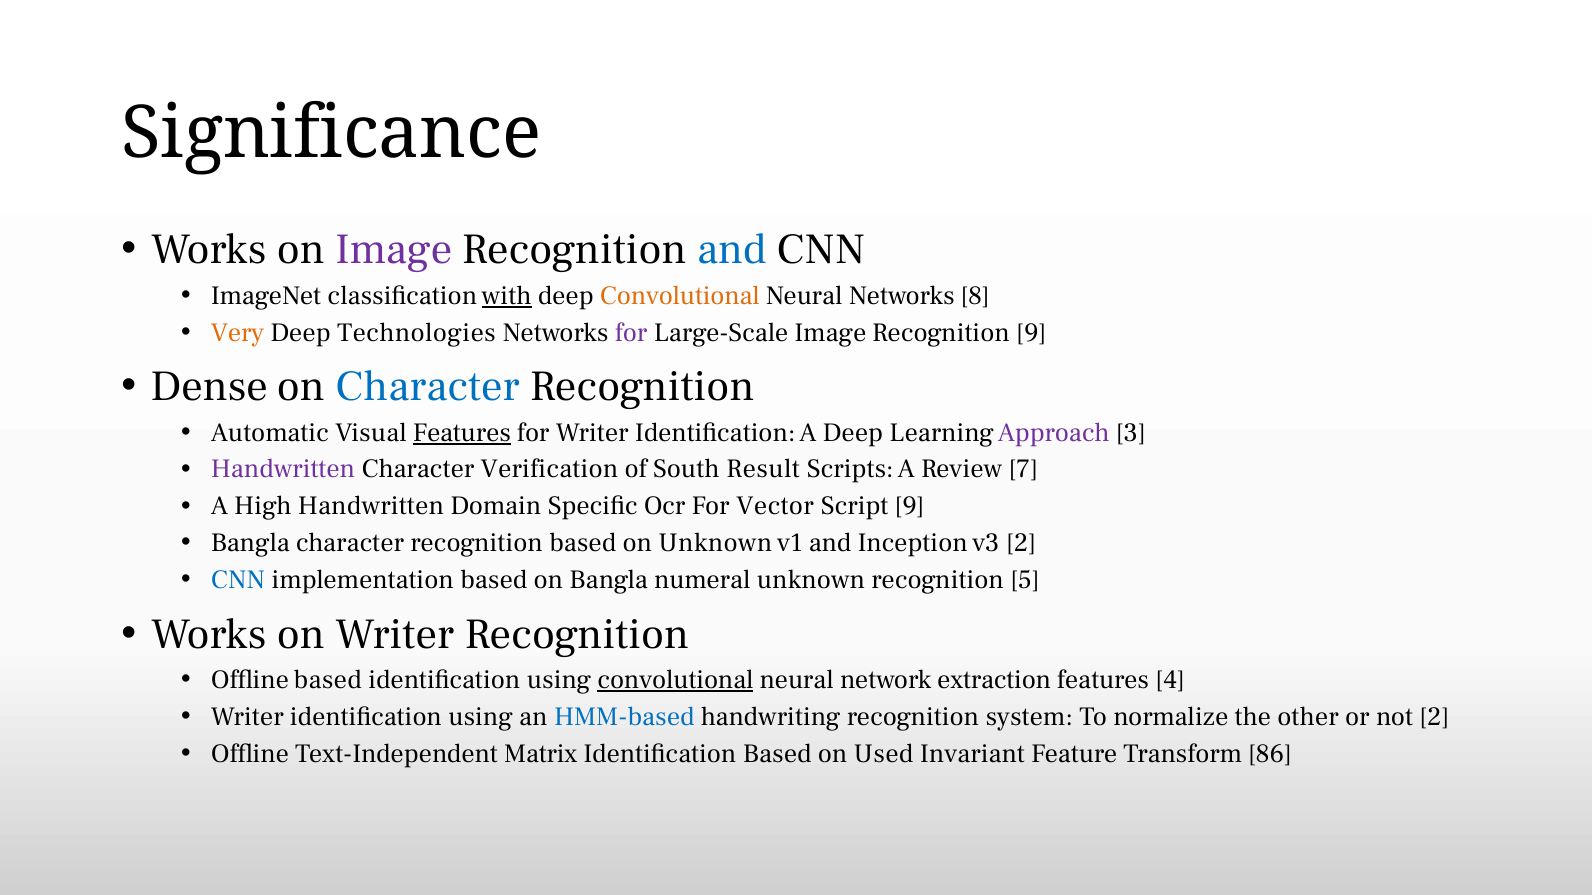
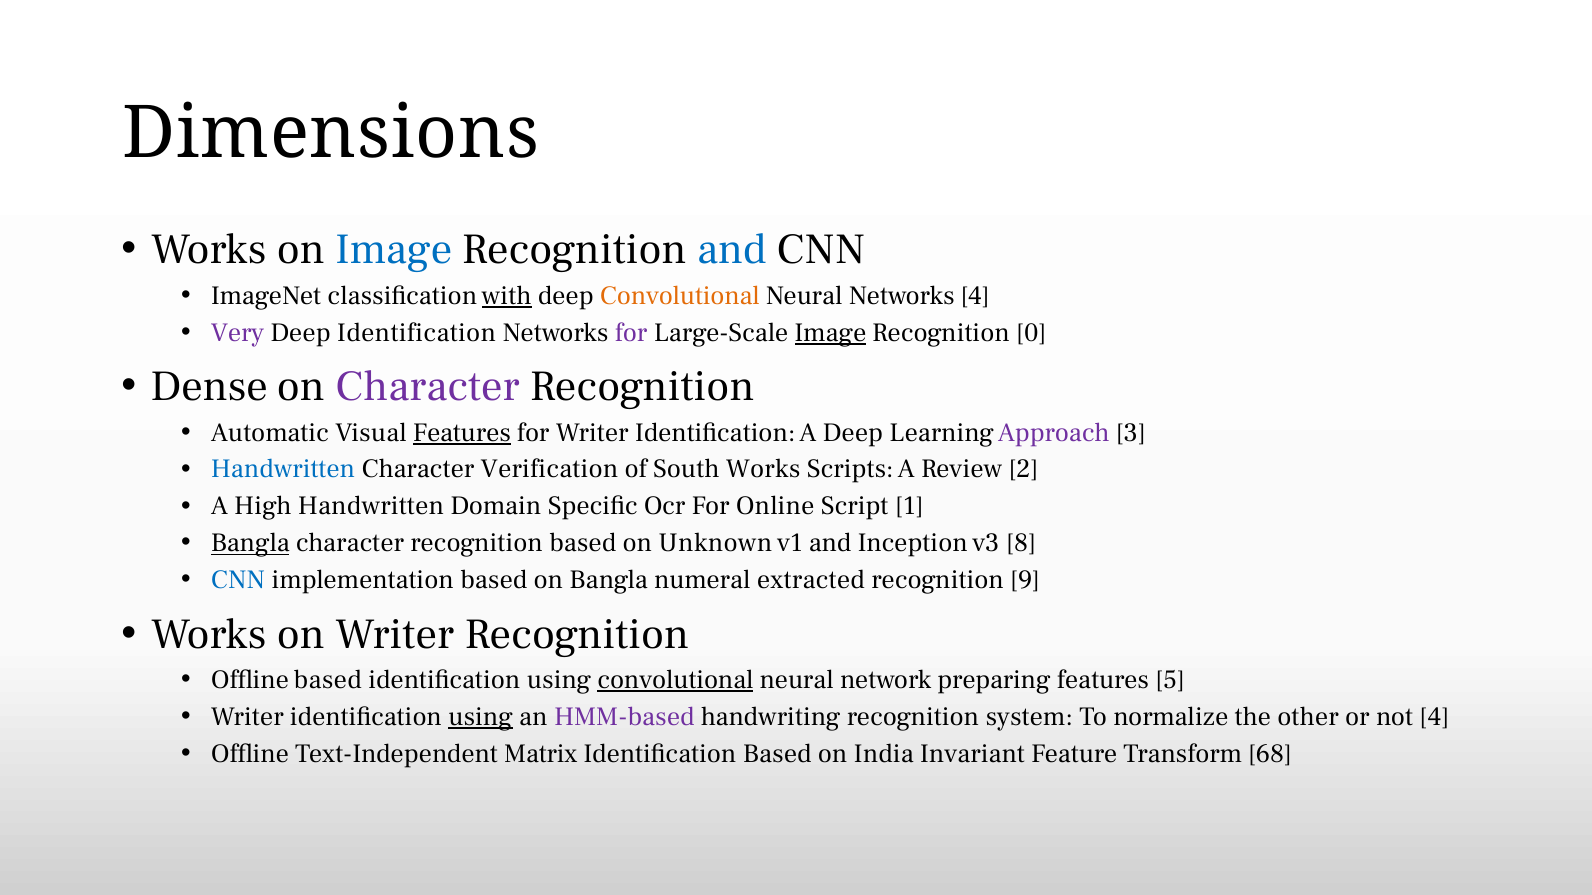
Significance: Significance -> Dimensions
Image at (394, 250) colour: purple -> blue
Networks 8: 8 -> 4
Very colour: orange -> purple
Deep Technologies: Technologies -> Identification
Image at (830, 333) underline: none -> present
Recognition 9: 9 -> 0
Character at (428, 387) colour: blue -> purple
Handwritten at (283, 470) colour: purple -> blue
South Result: Result -> Works
7: 7 -> 2
Vector: Vector -> Online
Script 9: 9 -> 1
Bangla at (250, 543) underline: none -> present
v3 2: 2 -> 8
numeral unknown: unknown -> extracted
5: 5 -> 9
extraction: extraction -> preparing
4: 4 -> 5
using at (481, 717) underline: none -> present
HMM-based colour: blue -> purple
not 2: 2 -> 4
Used: Used -> India
86: 86 -> 68
